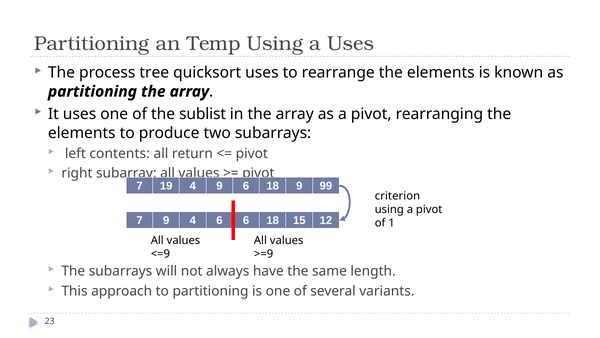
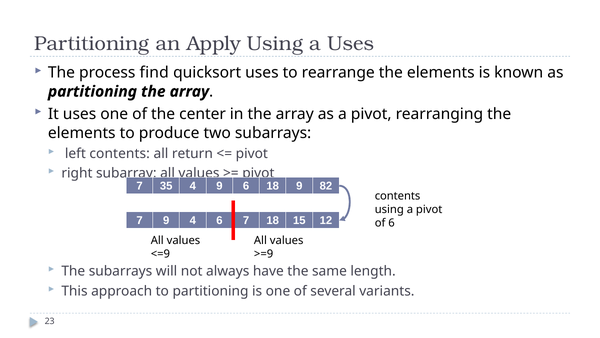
Temp: Temp -> Apply
tree: tree -> find
sublist: sublist -> center
19: 19 -> 35
99: 99 -> 82
criterion at (397, 196): criterion -> contents
6 6: 6 -> 7
of 1: 1 -> 6
